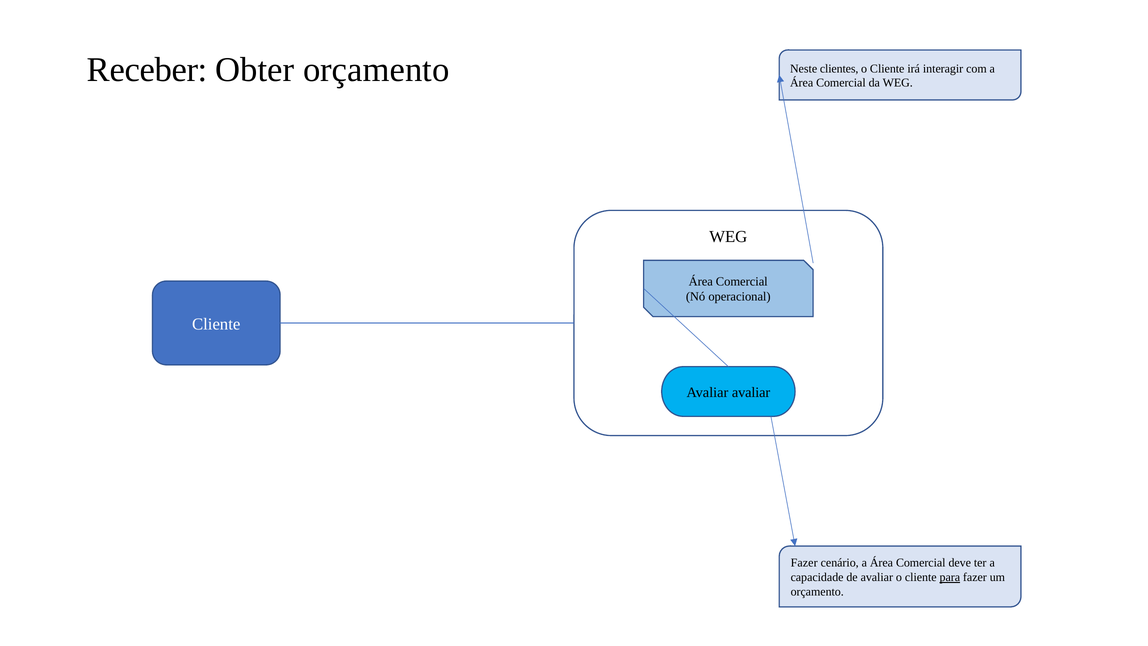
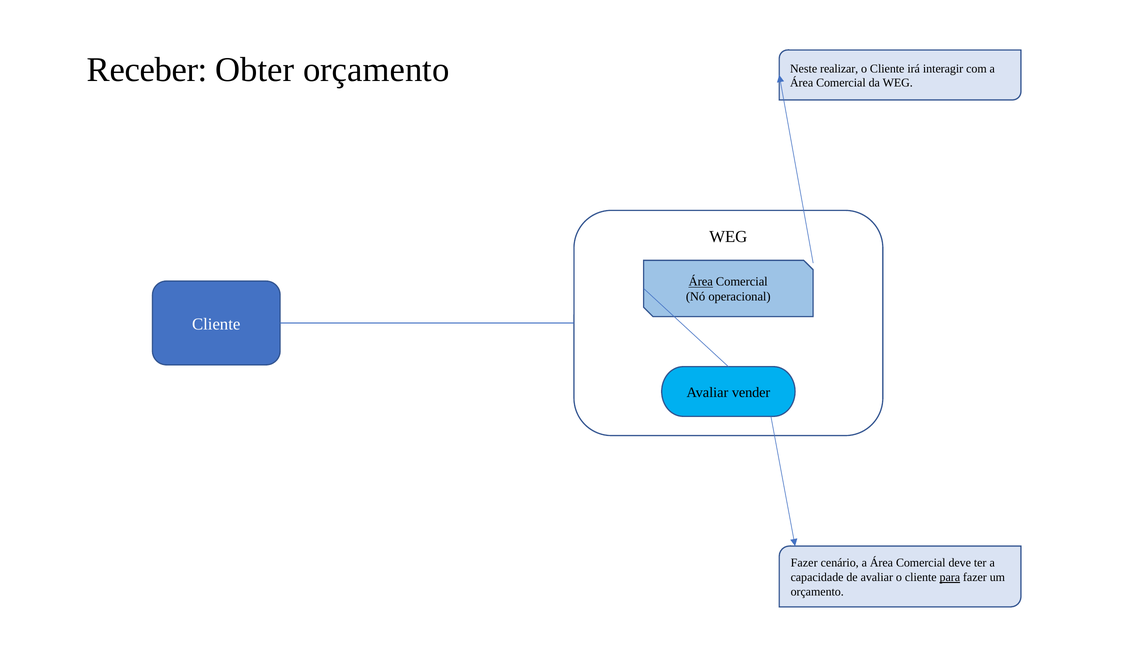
clientes: clientes -> realizar
Área at (701, 282) underline: none -> present
Avaliar avaliar: avaliar -> vender
